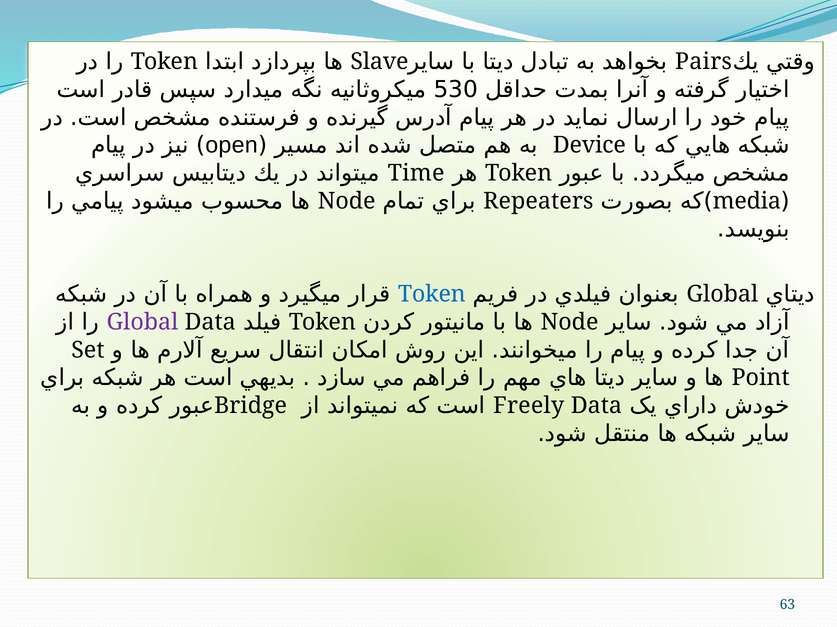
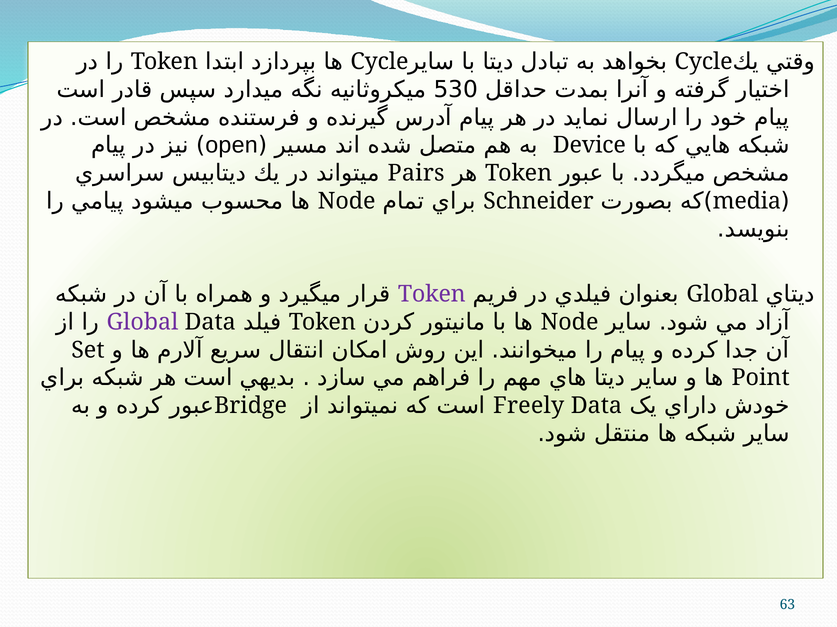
Slave at (379, 62): Slave -> Cycle
Pairs at (703, 62): Pairs -> Cycle
Time: Time -> Pairs
Repeaters: Repeaters -> Schneider
Token at (432, 294) colour: blue -> purple
